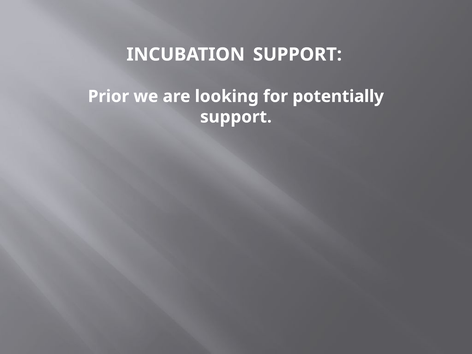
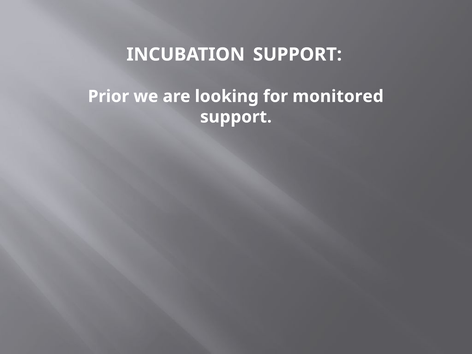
potentially: potentially -> monitored
